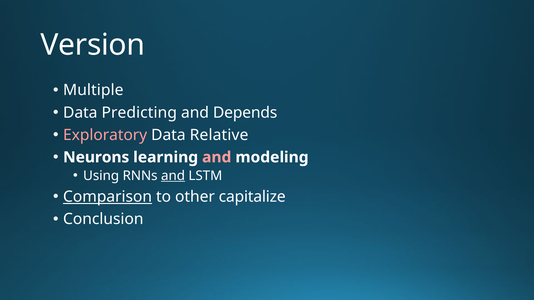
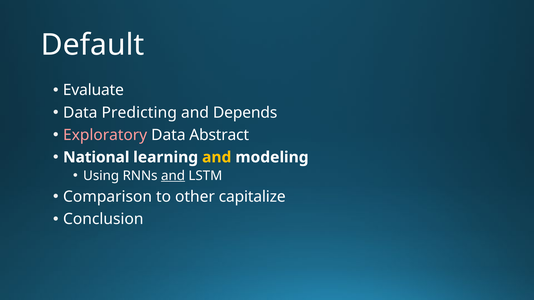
Version: Version -> Default
Multiple: Multiple -> Evaluate
Relative: Relative -> Abstract
Neurons: Neurons -> National
and at (217, 157) colour: pink -> yellow
Comparison underline: present -> none
